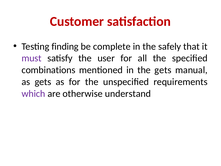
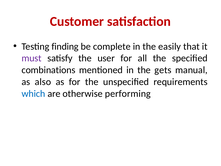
safely: safely -> easily
as gets: gets -> also
which colour: purple -> blue
understand: understand -> performing
